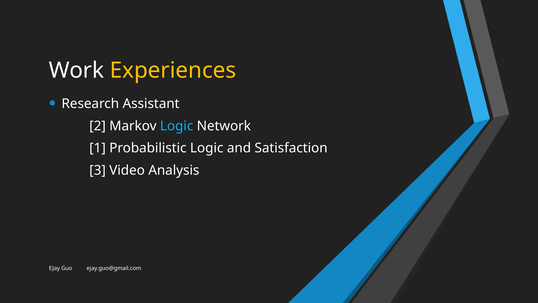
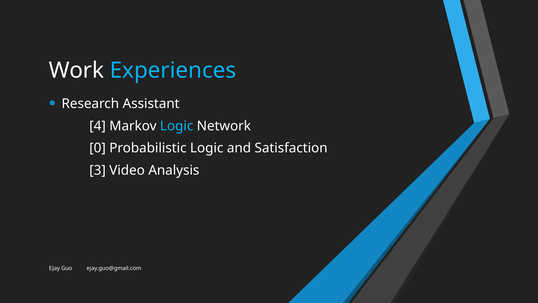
Experiences colour: yellow -> light blue
2: 2 -> 4
1: 1 -> 0
